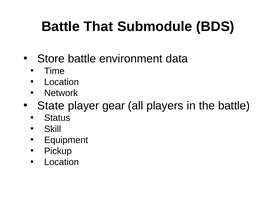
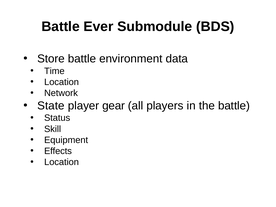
That: That -> Ever
Pickup: Pickup -> Effects
